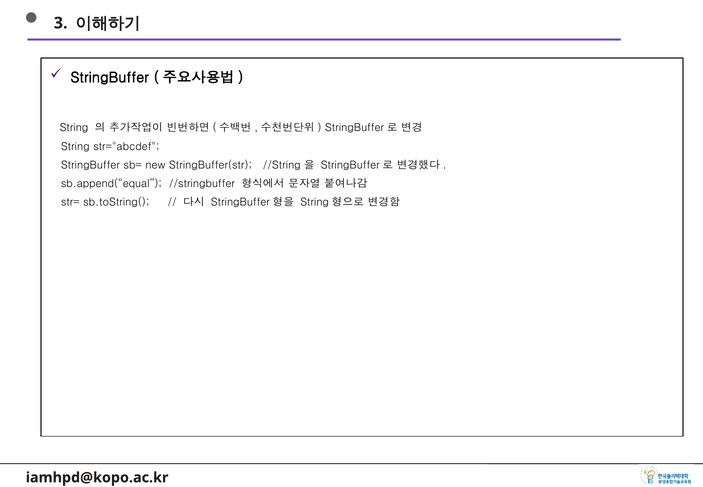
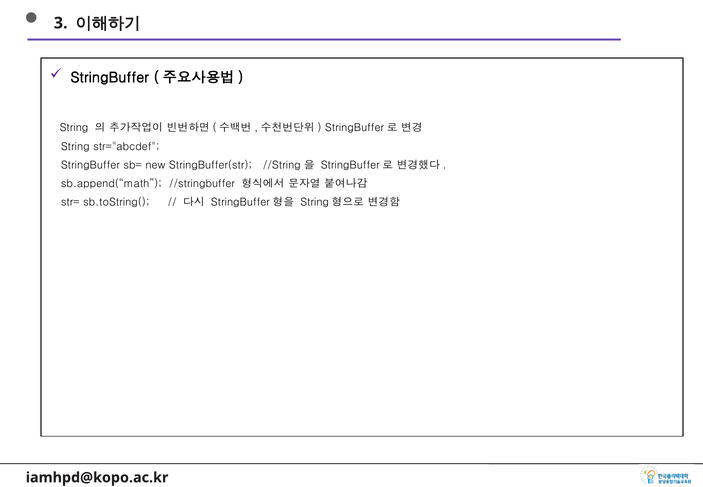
sb.append(“equal: sb.append(“equal -> sb.append(“math
